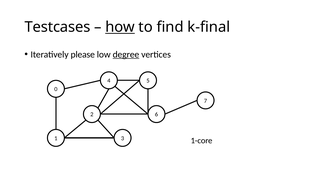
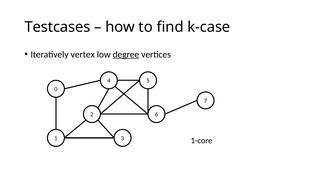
how underline: present -> none
k-final: k-final -> k-case
please: please -> vertex
